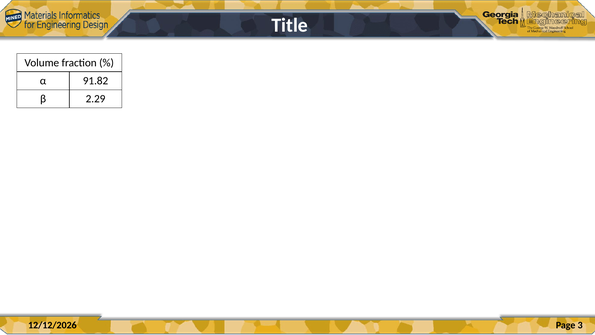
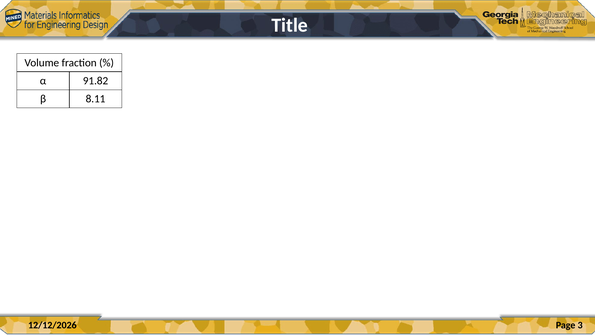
2.29: 2.29 -> 8.11
